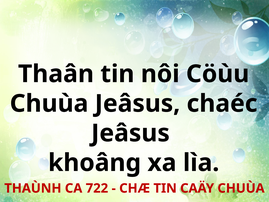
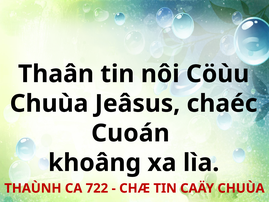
Jeâsus at (130, 133): Jeâsus -> Cuoán
